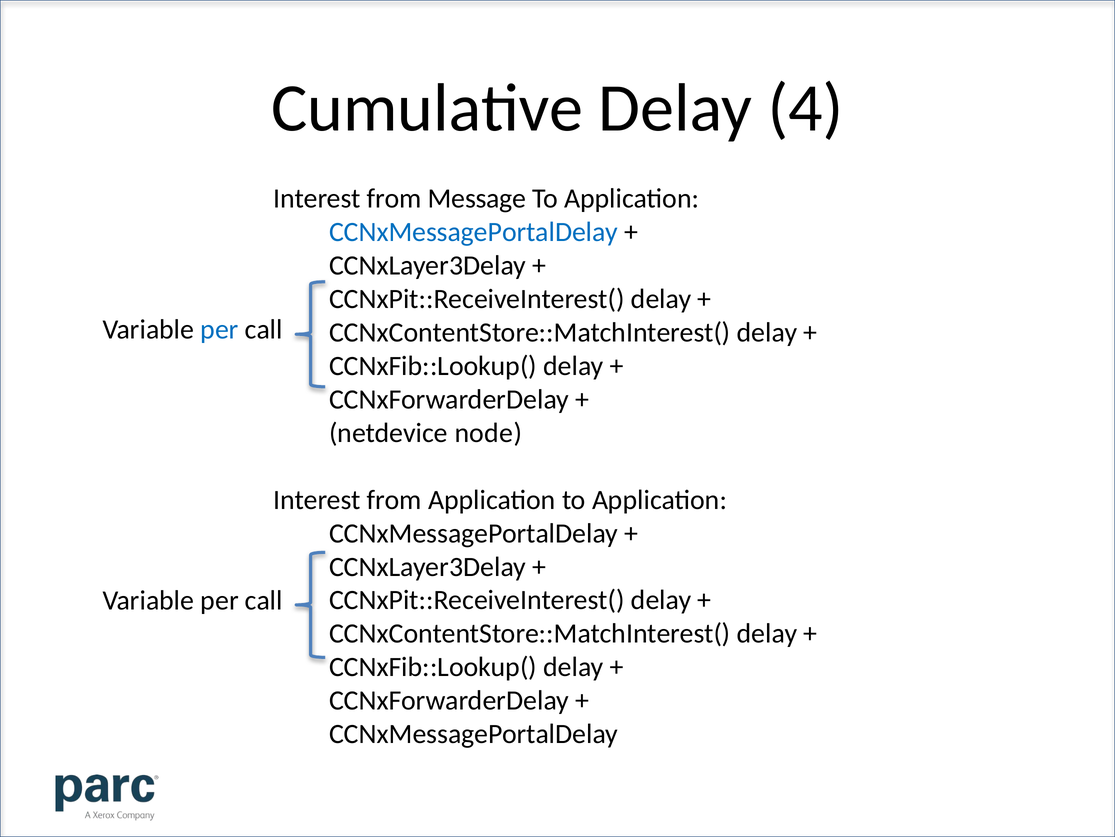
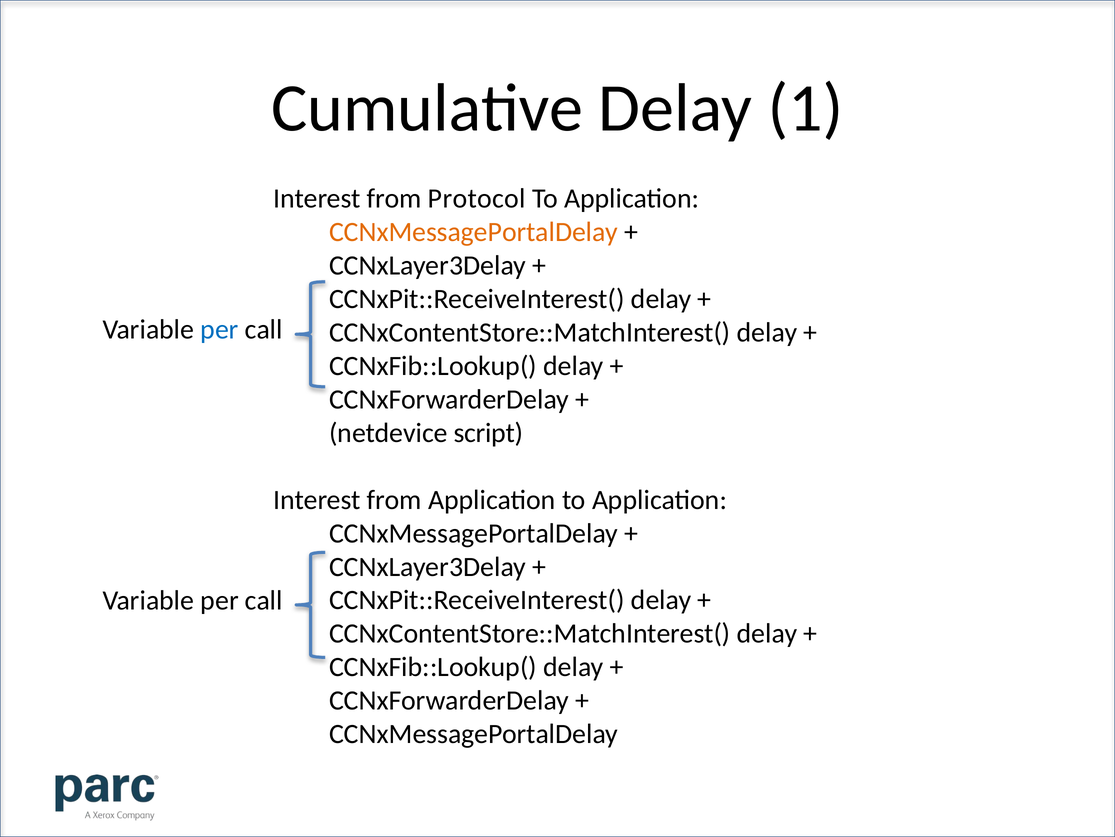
4: 4 -> 1
Message: Message -> Protocol
CCNxMessagePortalDelay at (474, 232) colour: blue -> orange
node: node -> script
